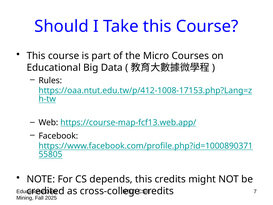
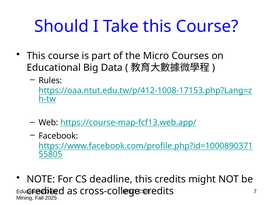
depends: depends -> deadline
